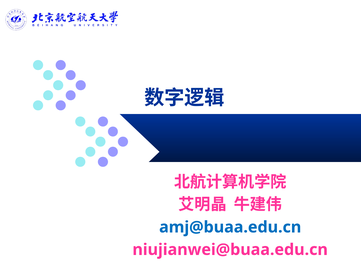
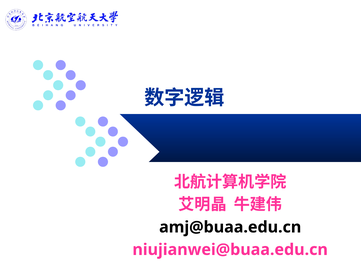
amj@buaa.edu.cn colour: blue -> black
